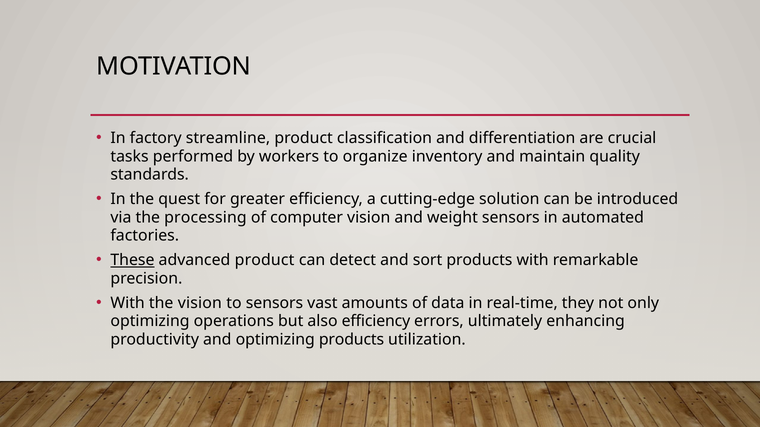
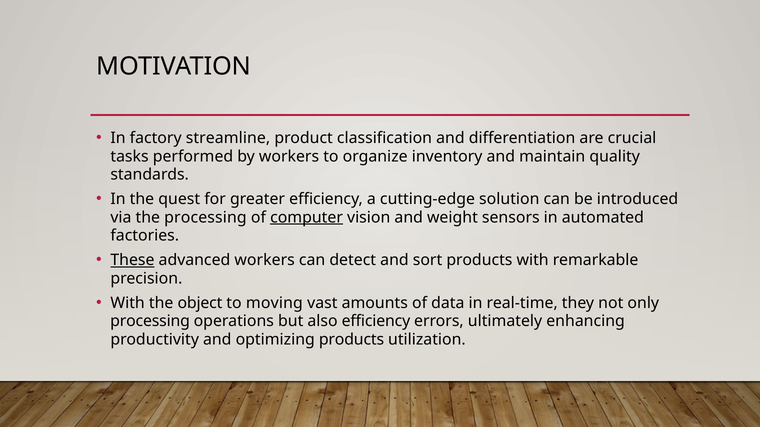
computer underline: none -> present
advanced product: product -> workers
the vision: vision -> object
to sensors: sensors -> moving
optimizing at (150, 322): optimizing -> processing
